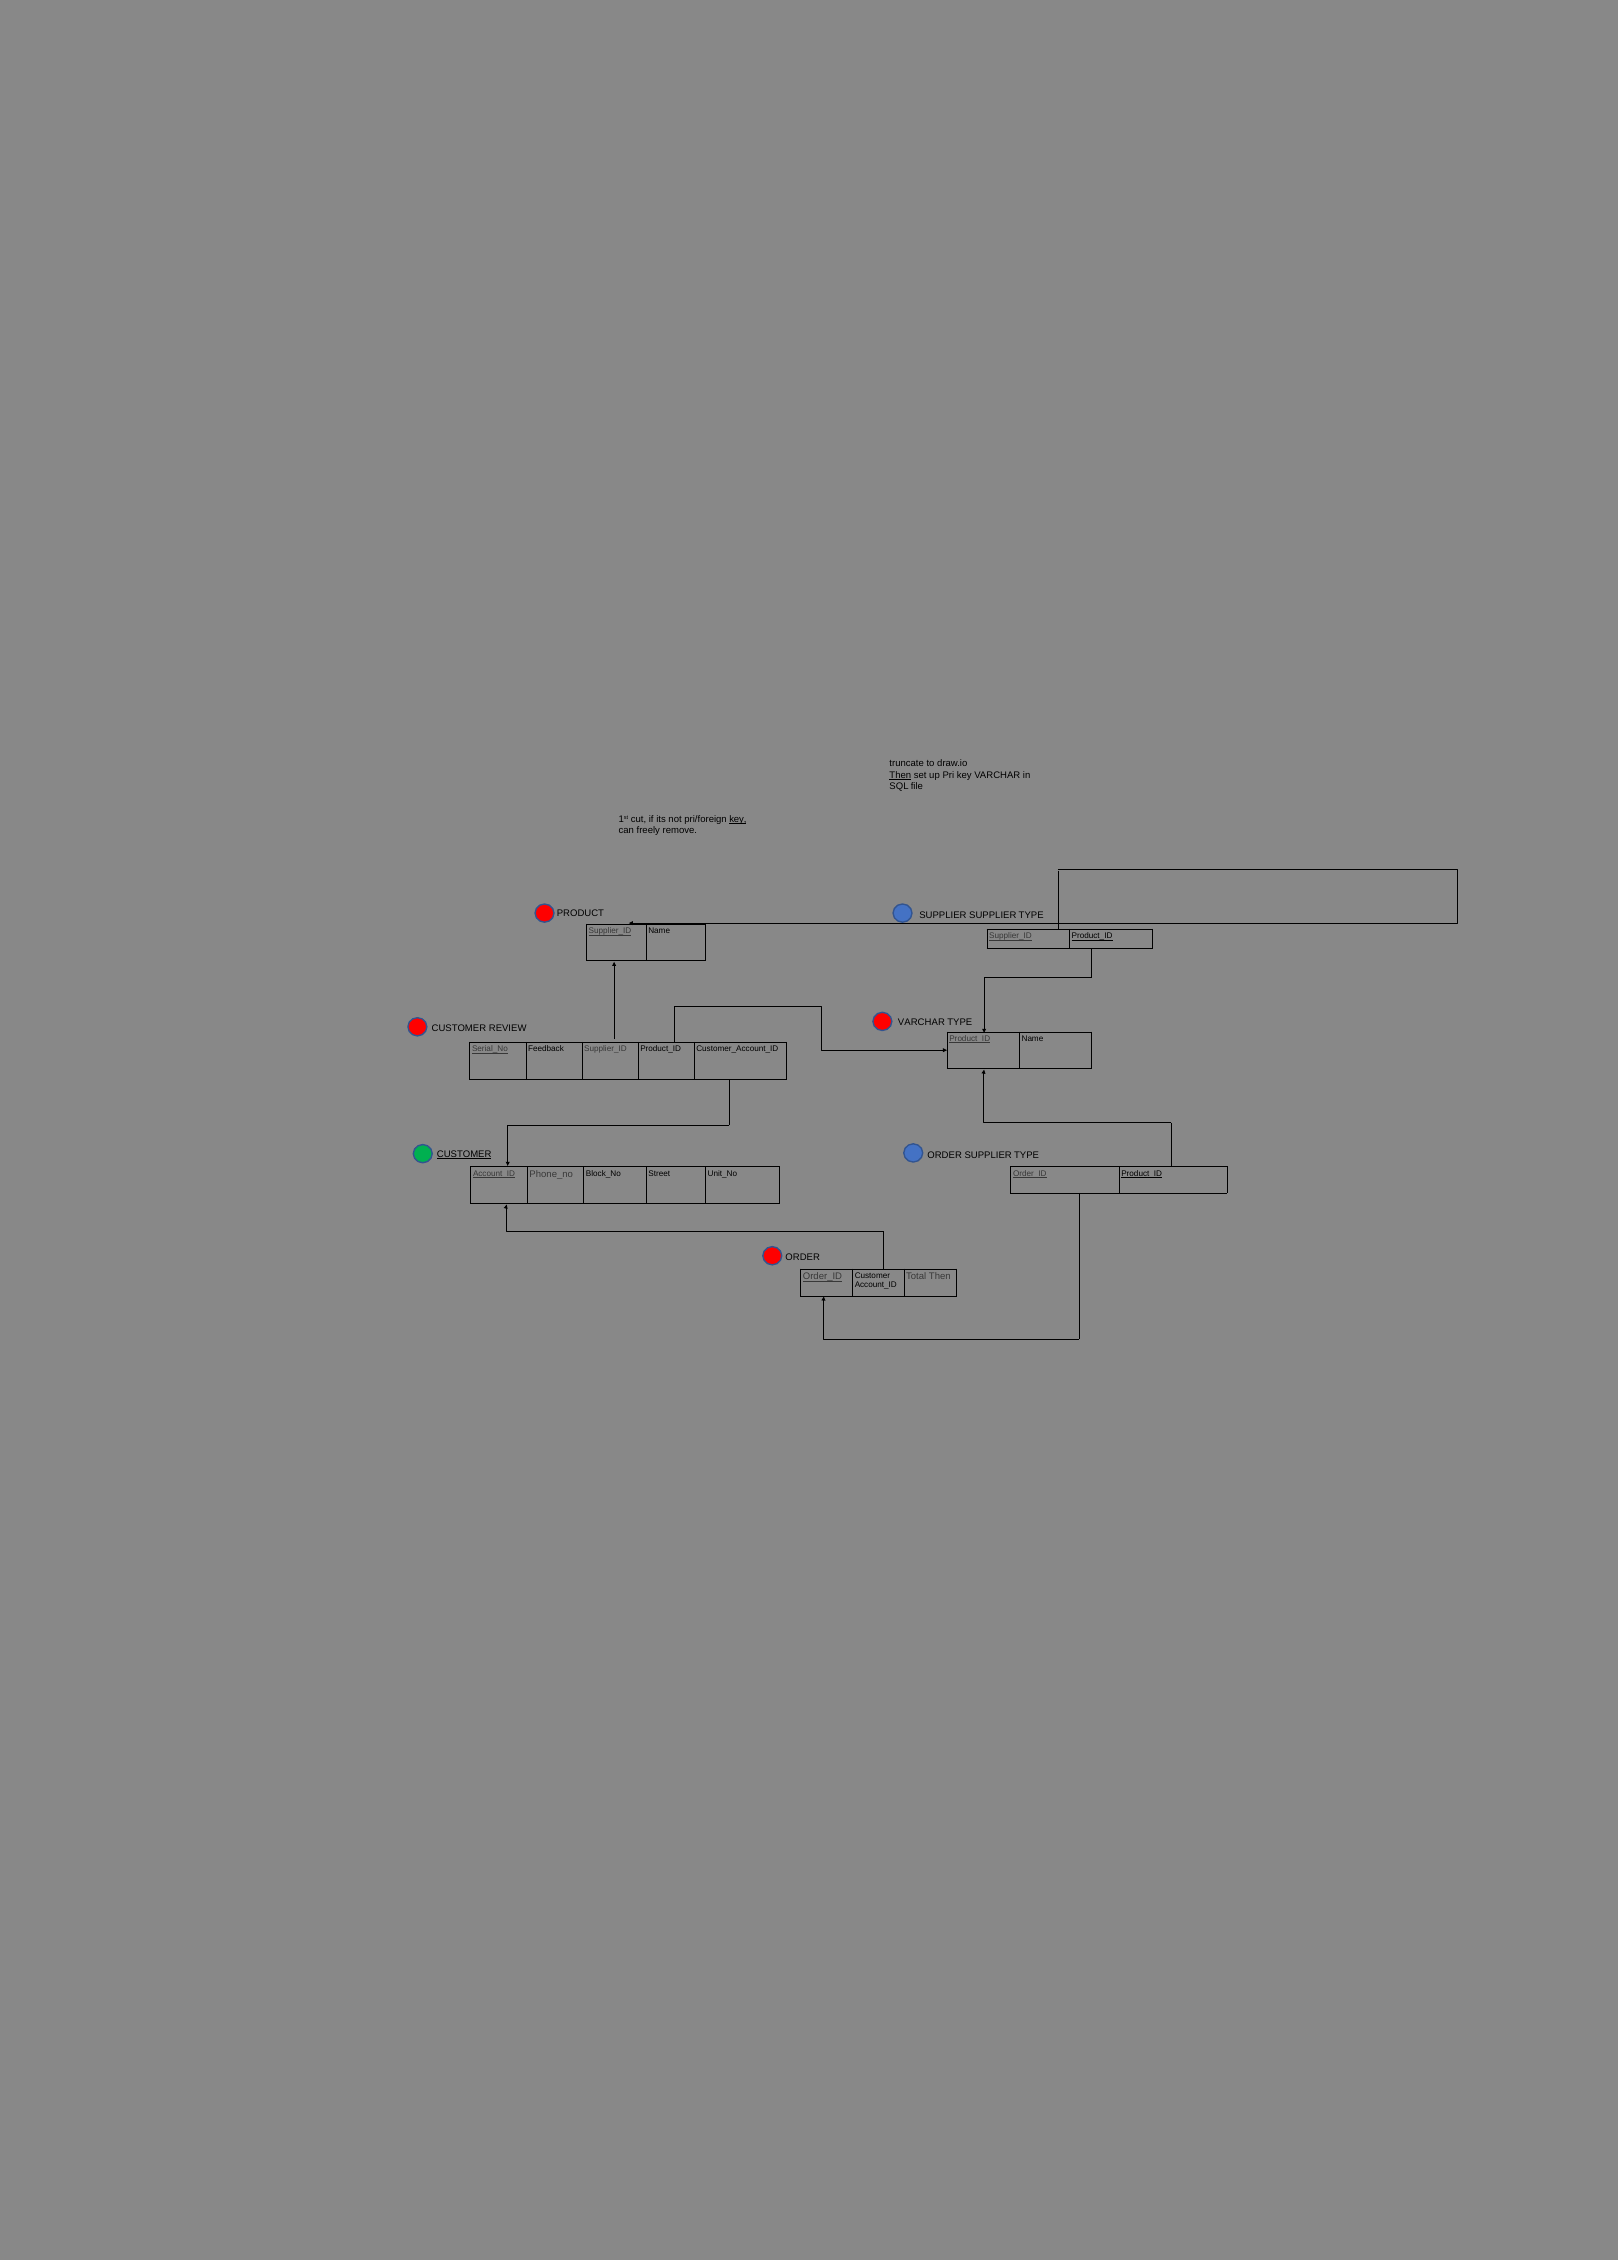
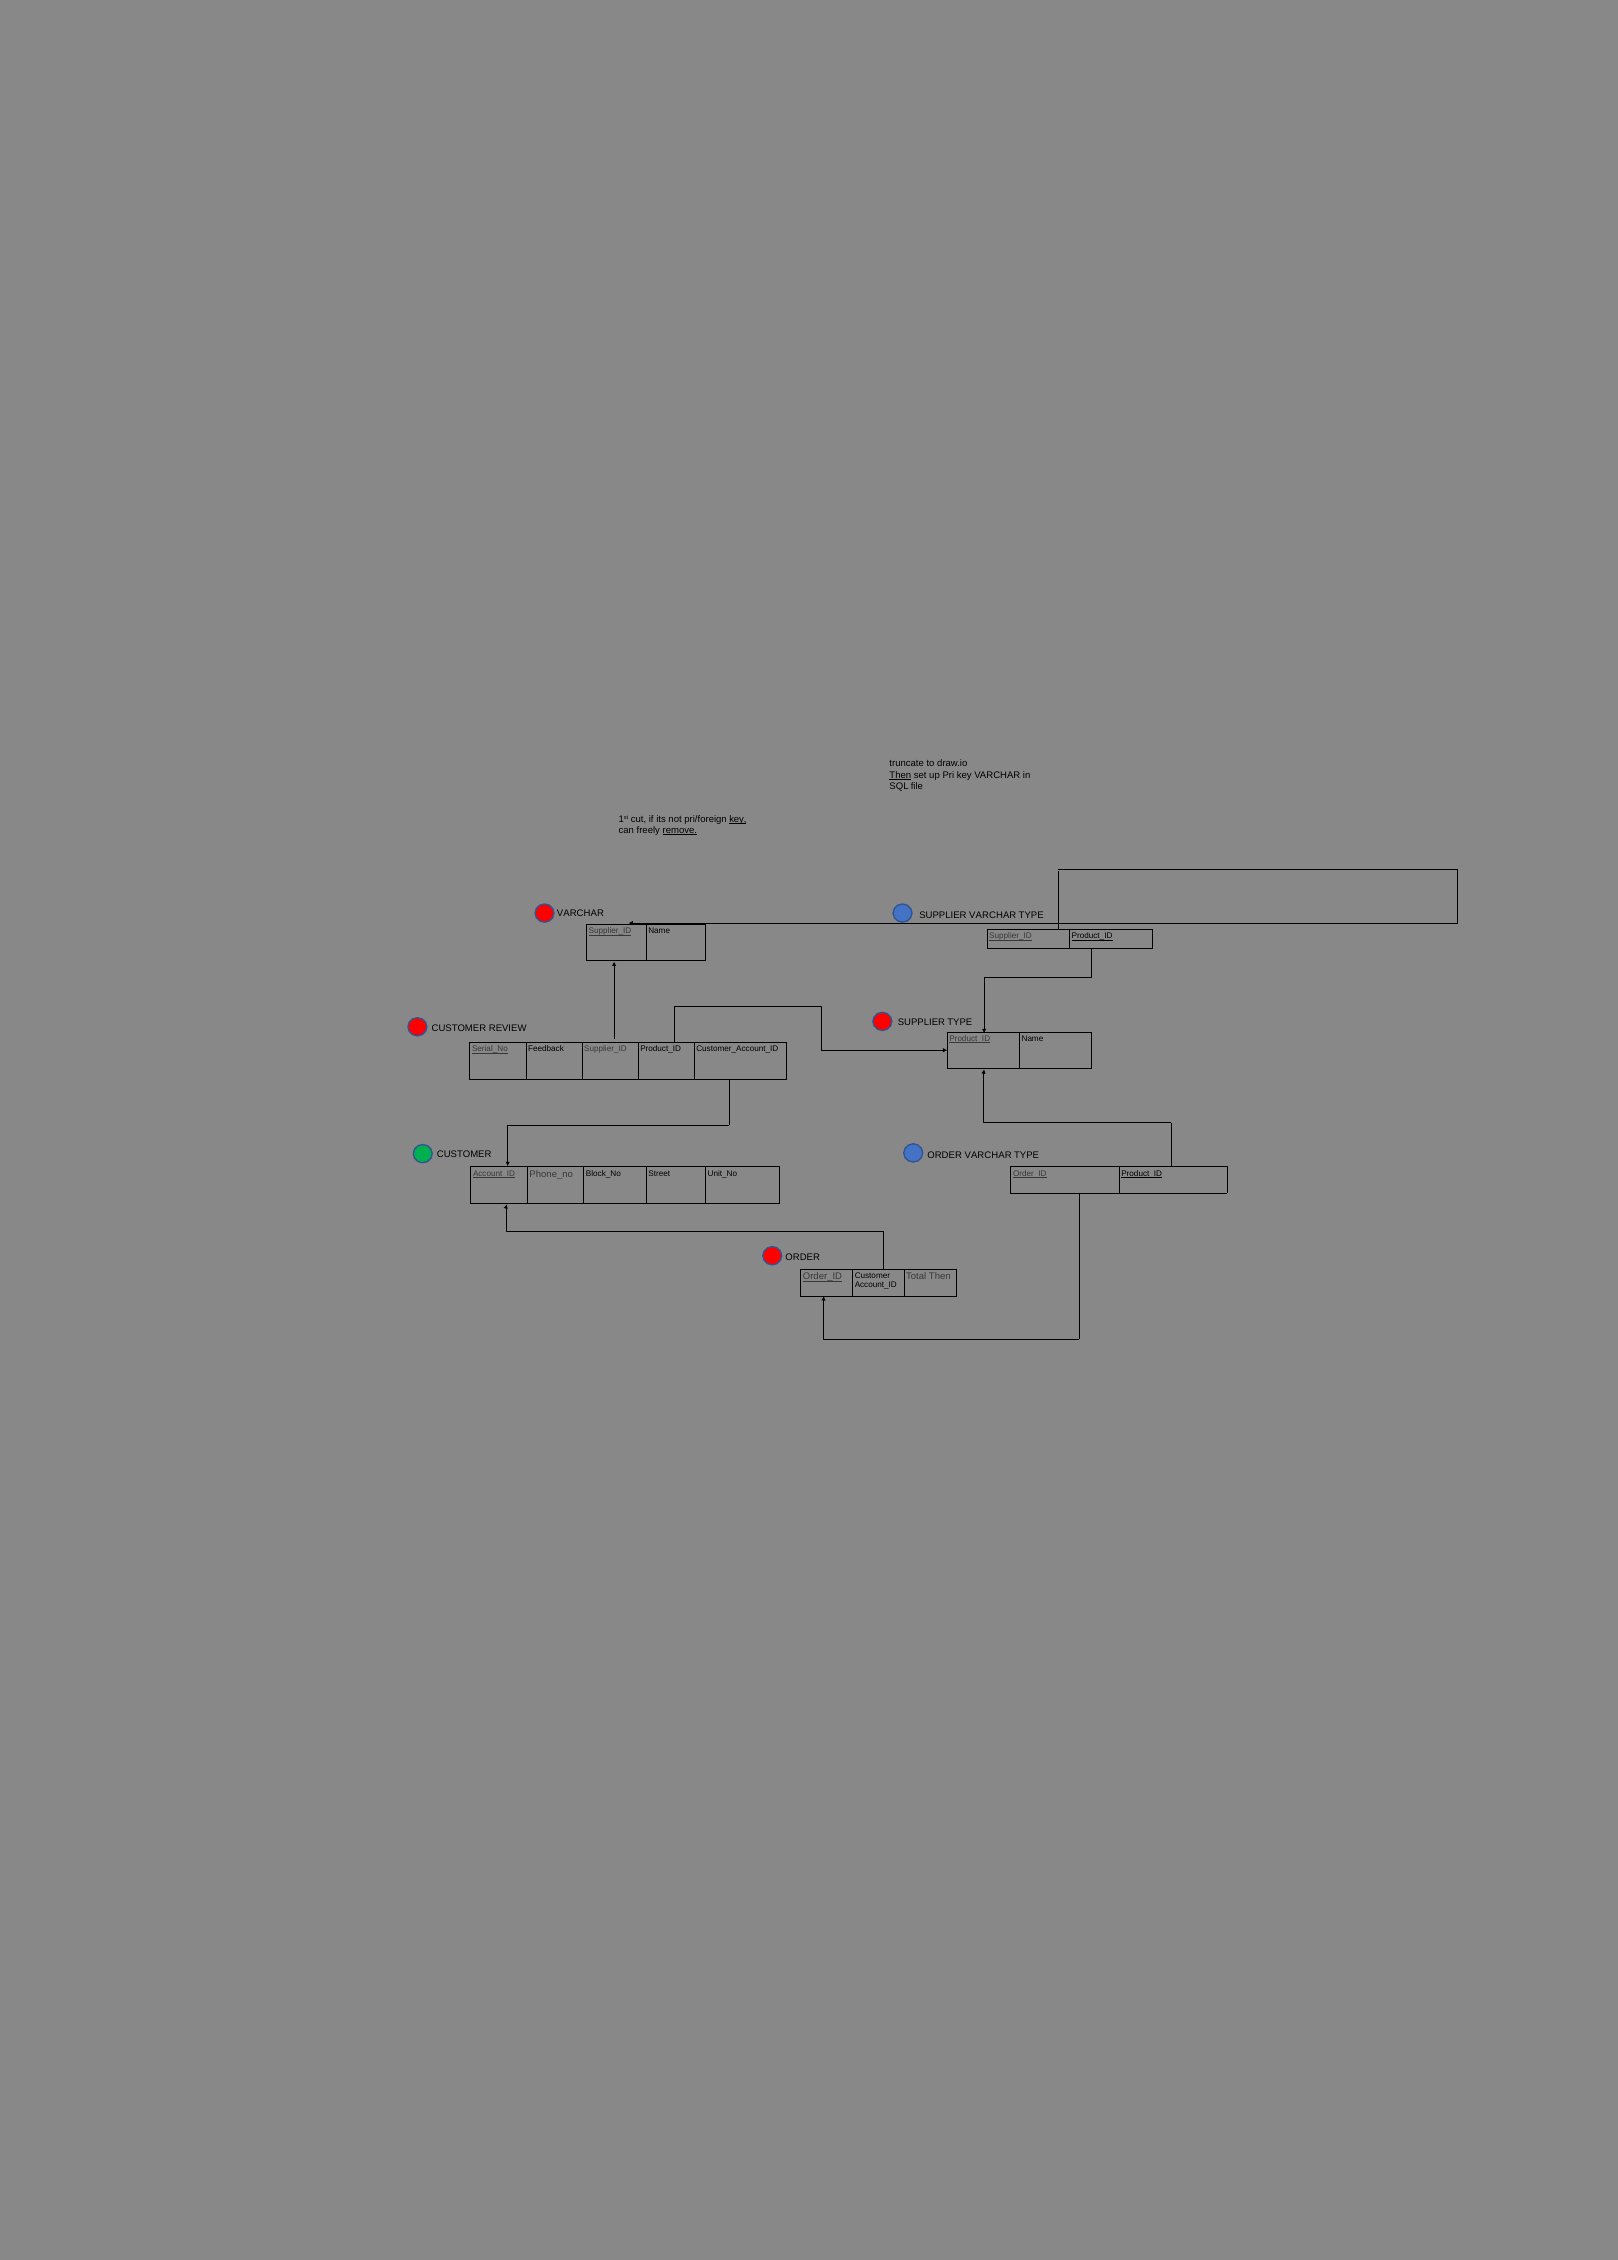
remove underline: none -> present
PRODUCT at (580, 914): PRODUCT -> VARCHAR
SUPPLIER SUPPLIER: SUPPLIER -> VARCHAR
VARCHAR at (921, 1022): VARCHAR -> SUPPLIER
CUSTOMER at (464, 1154) underline: present -> none
ORDER SUPPLIER: SUPPLIER -> VARCHAR
